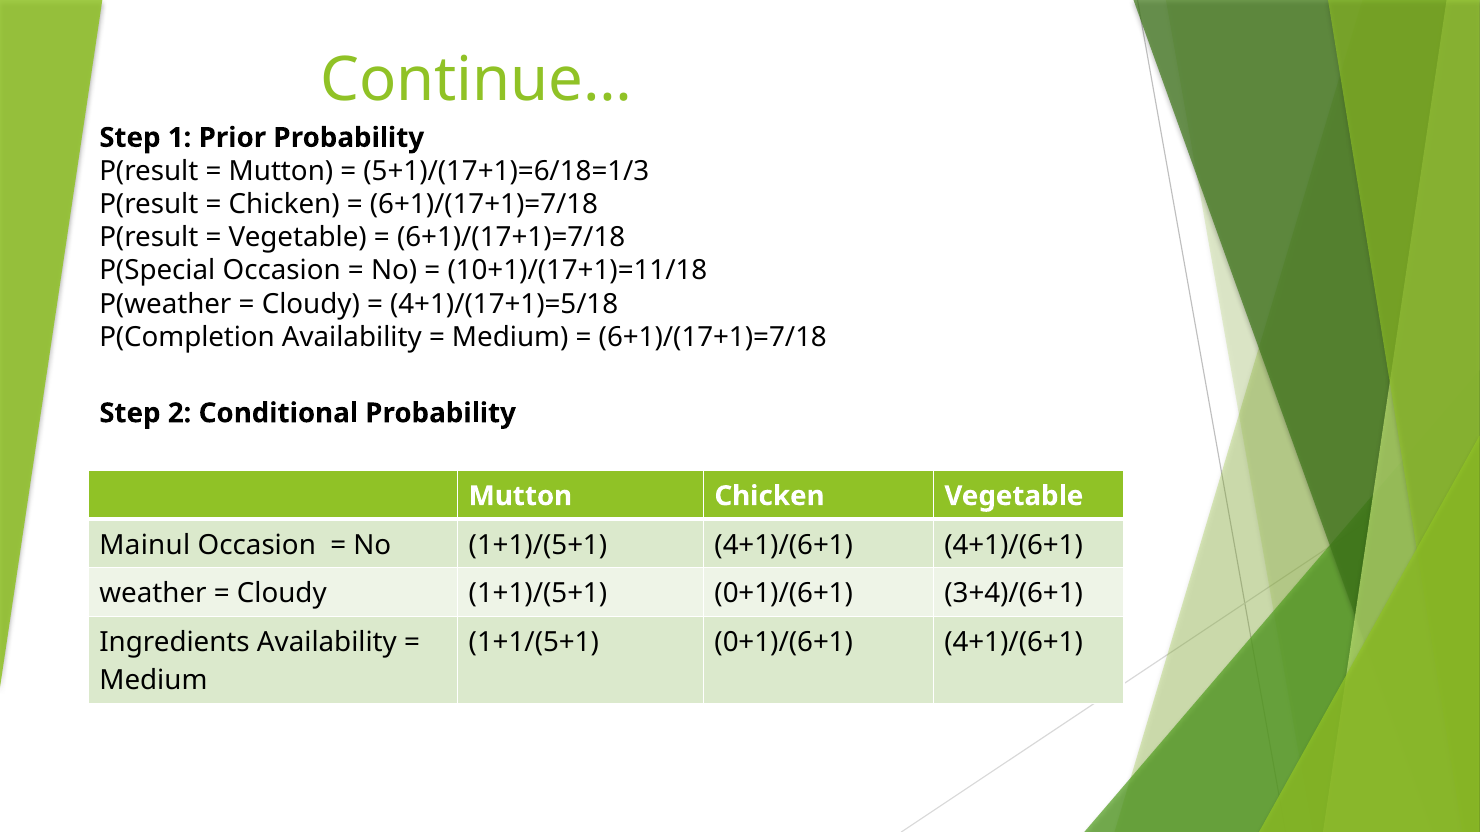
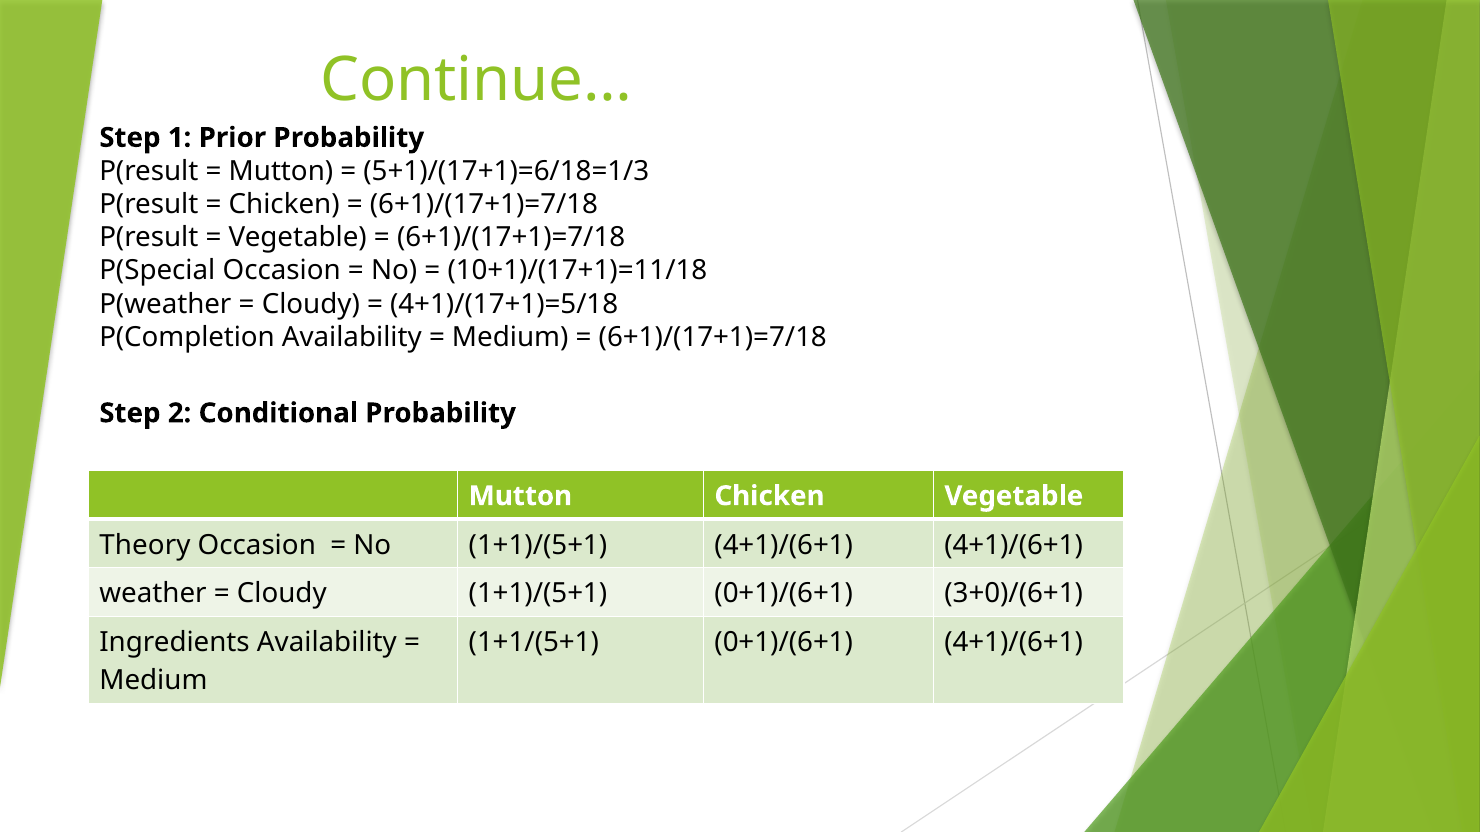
Mainul: Mainul -> Theory
3+4)/(6+1: 3+4)/(6+1 -> 3+0)/(6+1
